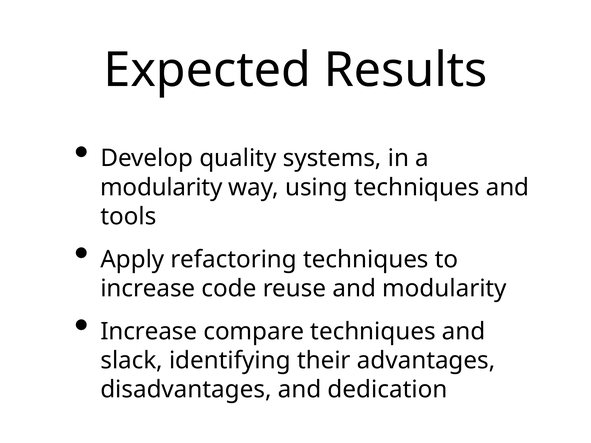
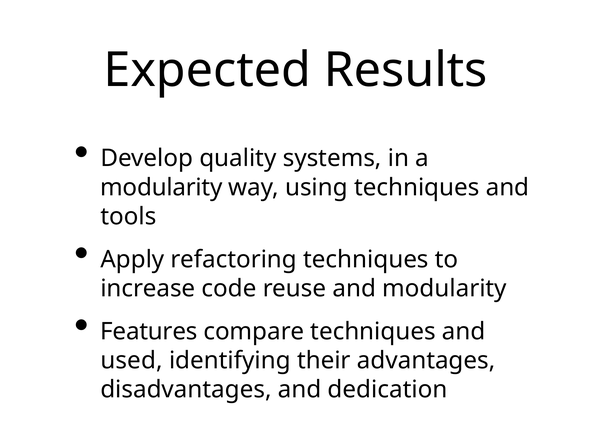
Increase at (149, 332): Increase -> Features
slack: slack -> used
